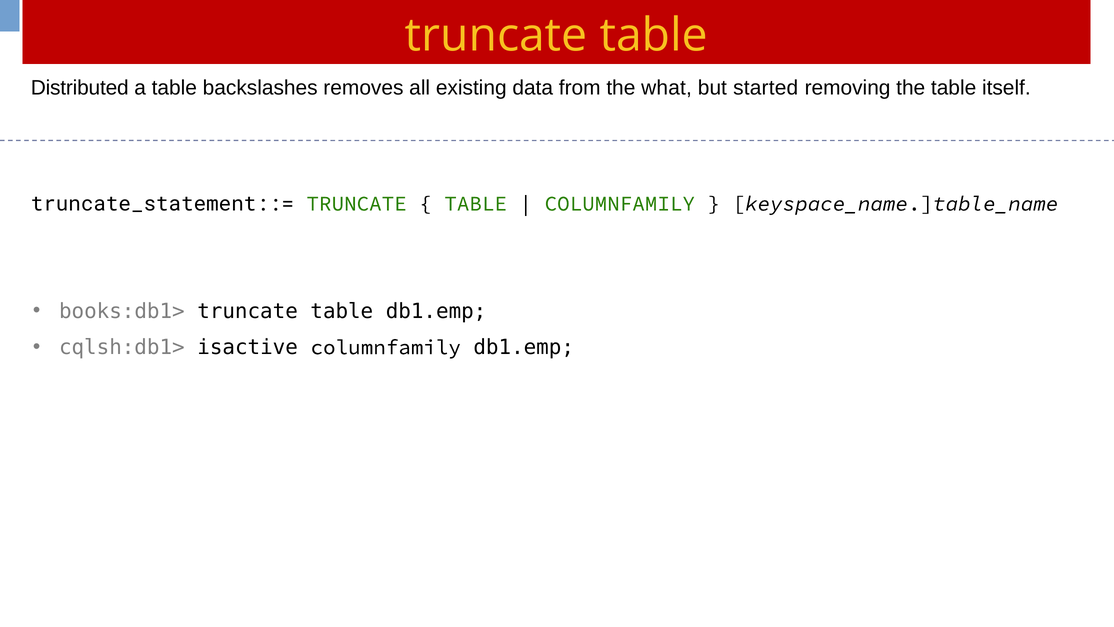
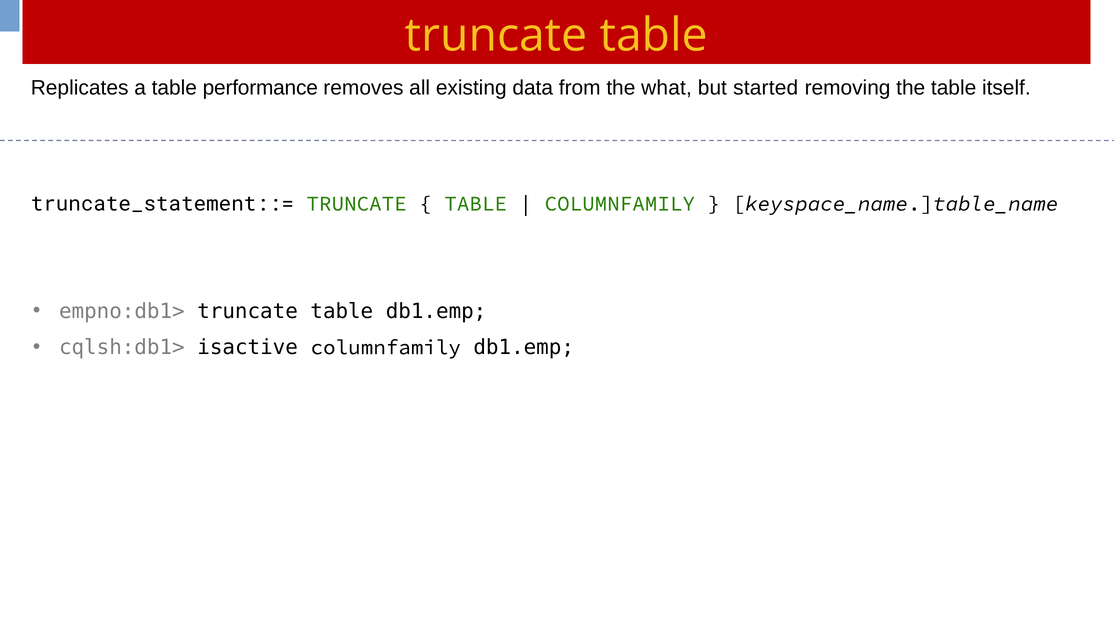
Distributed: Distributed -> Replicates
backslashes: backslashes -> performance
books:db1>: books:db1> -> empno:db1>
